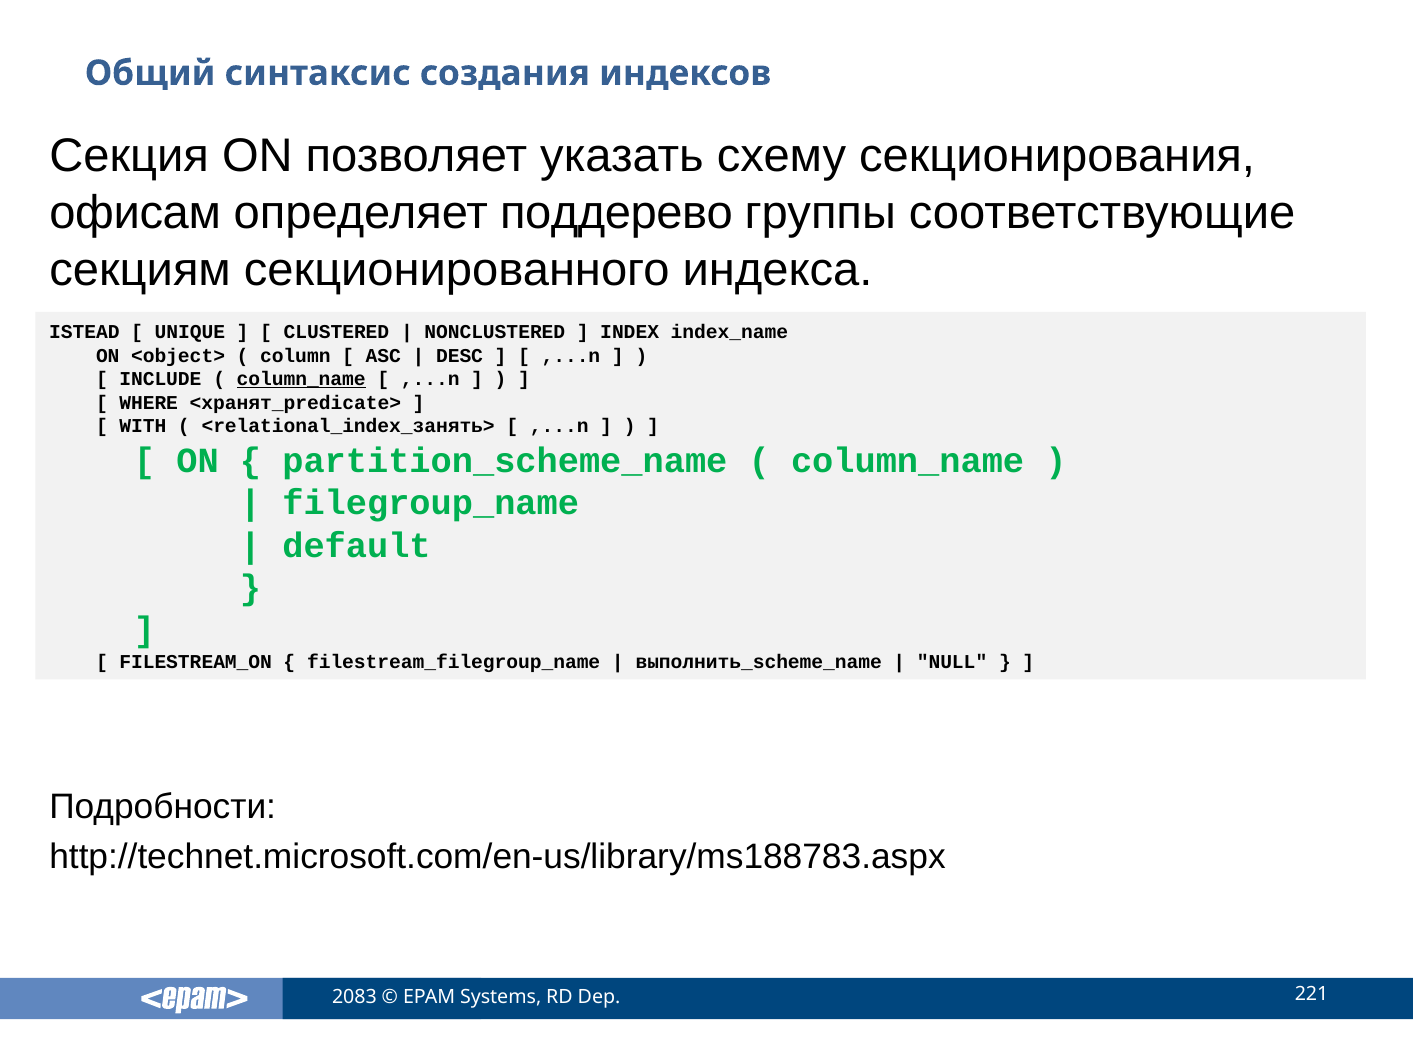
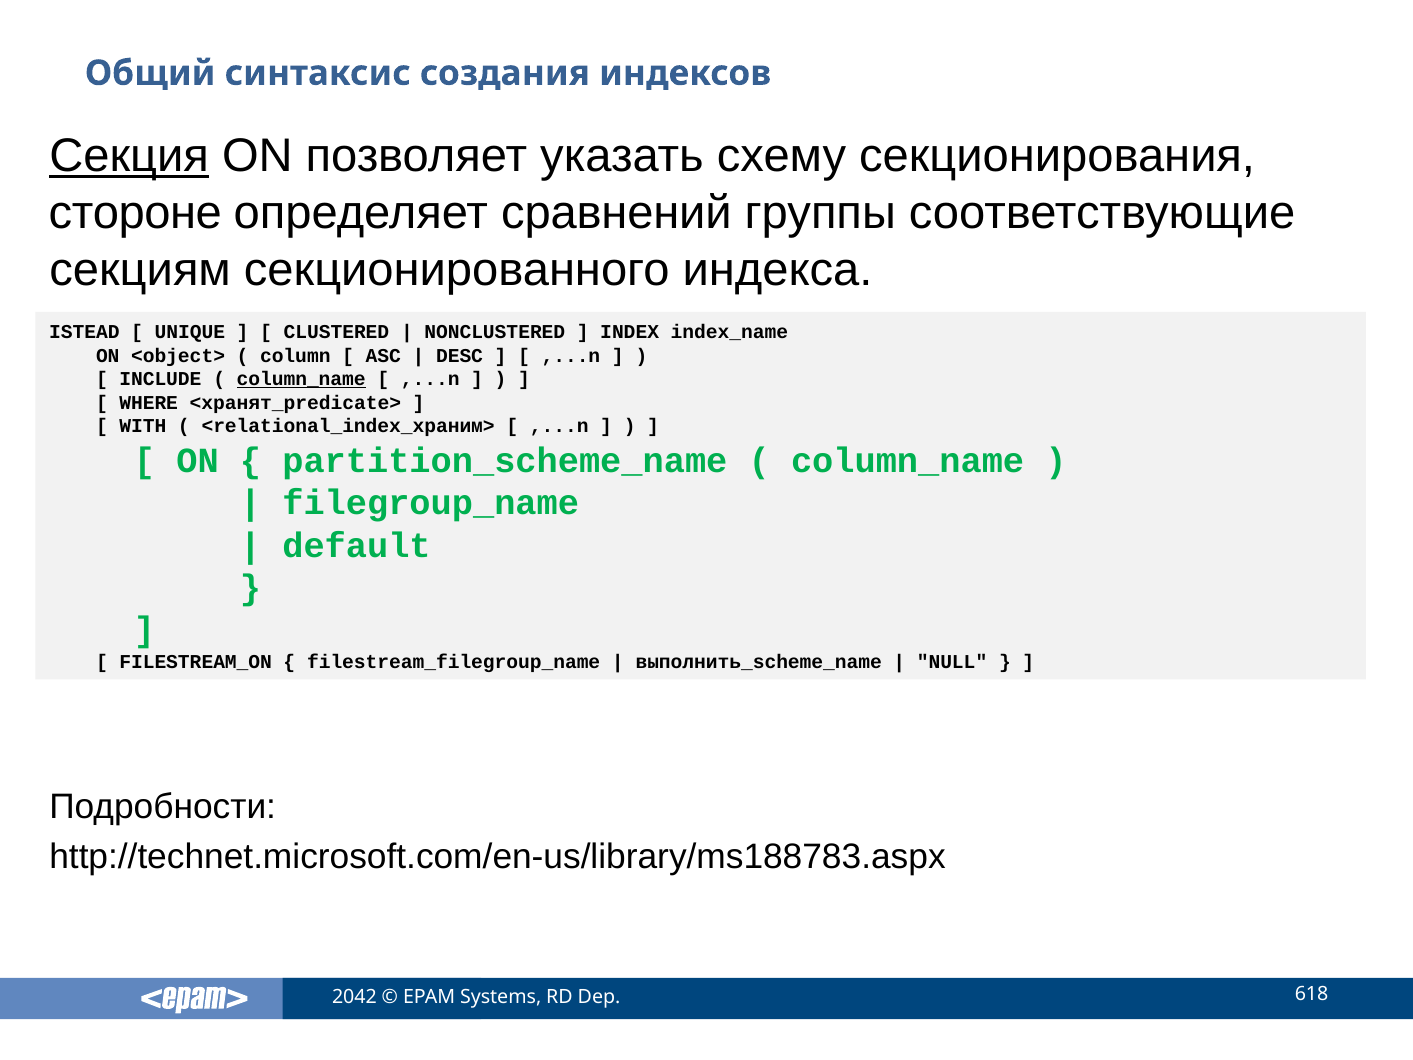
Секция underline: none -> present
офисам: офисам -> стороне
поддерево: поддерево -> сравнений
<relational_index_занять>: <relational_index_занять> -> <relational_index_храним>
2083: 2083 -> 2042
221: 221 -> 618
